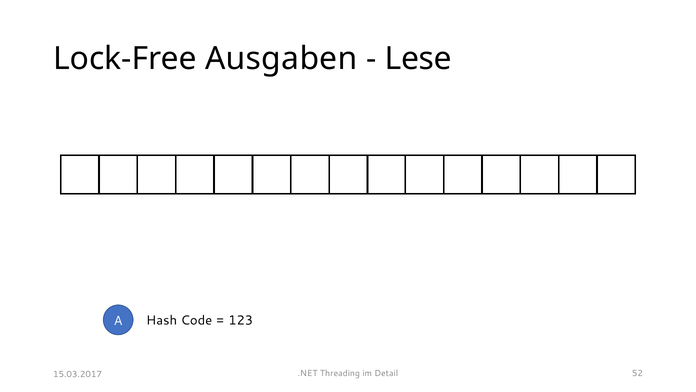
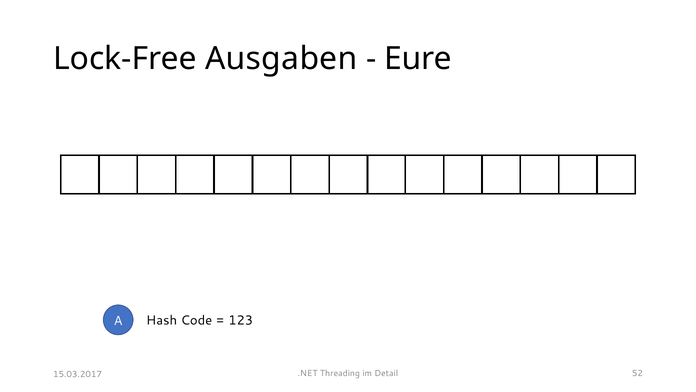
Lese: Lese -> Eure
